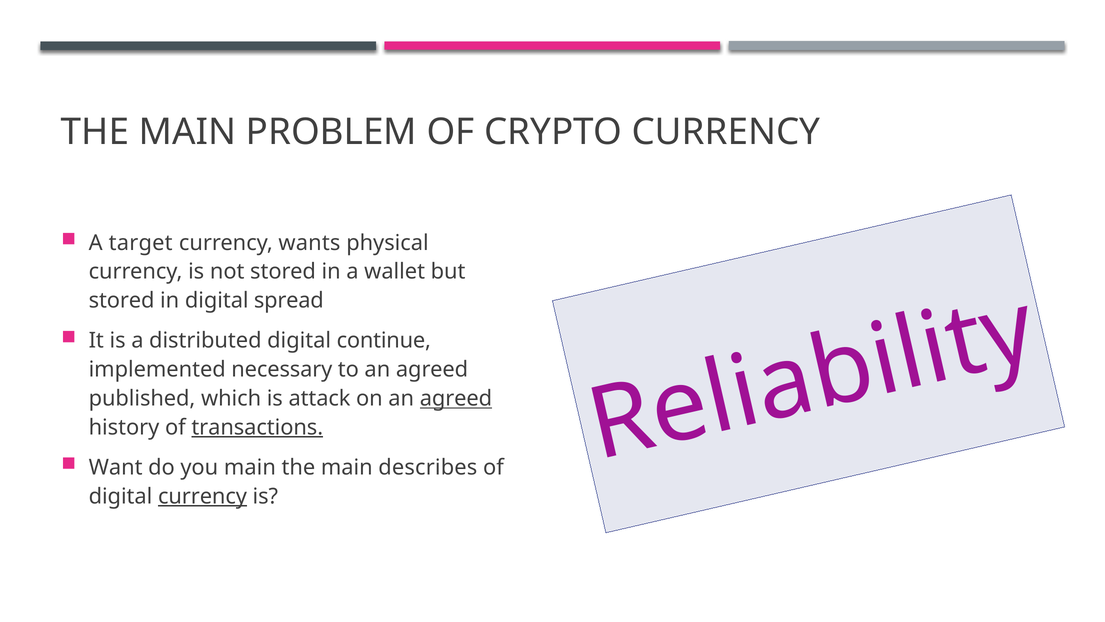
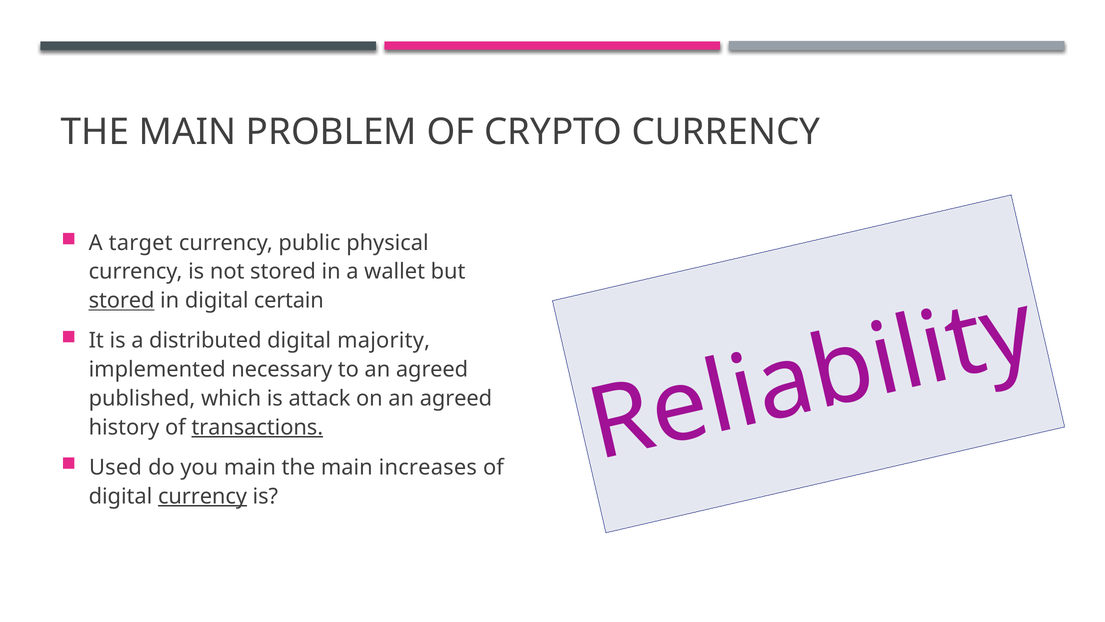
wants: wants -> public
stored at (122, 300) underline: none -> present
spread: spread -> certain
continue: continue -> majority
agreed at (456, 398) underline: present -> none
Want: Want -> Used
describes: describes -> increases
